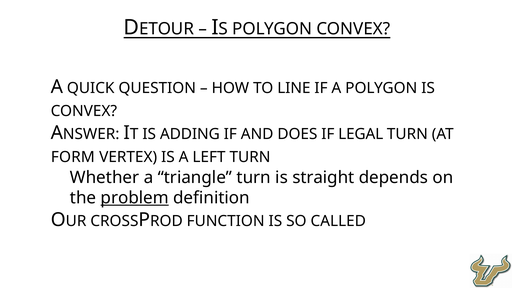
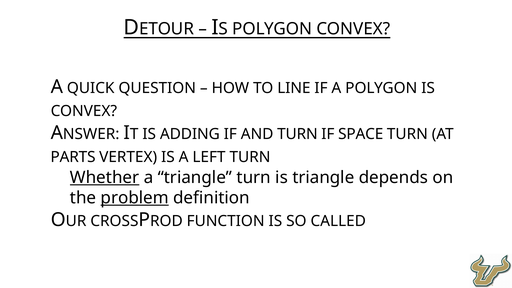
AND DOES: DOES -> TURN
LEGAL: LEGAL -> SPACE
FORM: FORM -> PARTS
Whether underline: none -> present
is straight: straight -> triangle
